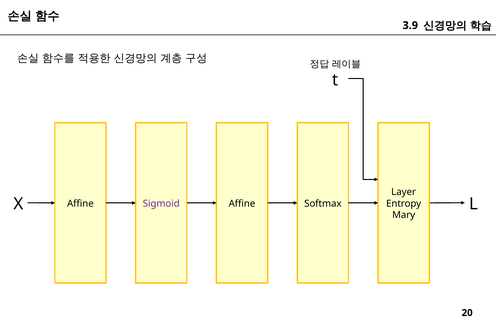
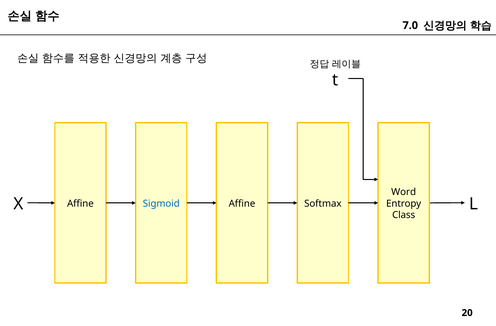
3.9: 3.9 -> 7.0
Layer: Layer -> Word
Sigmoid colour: purple -> blue
Mary: Mary -> Class
